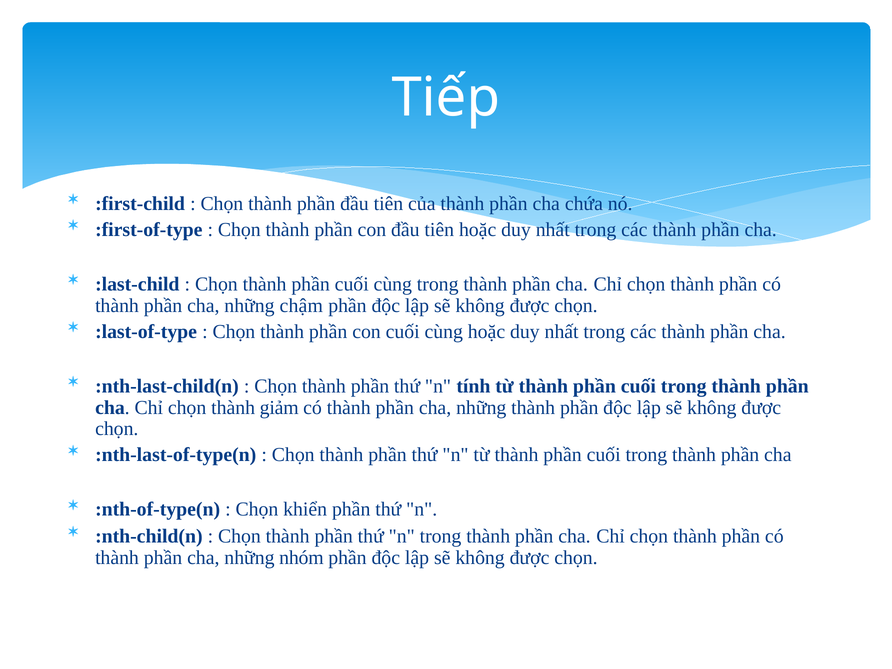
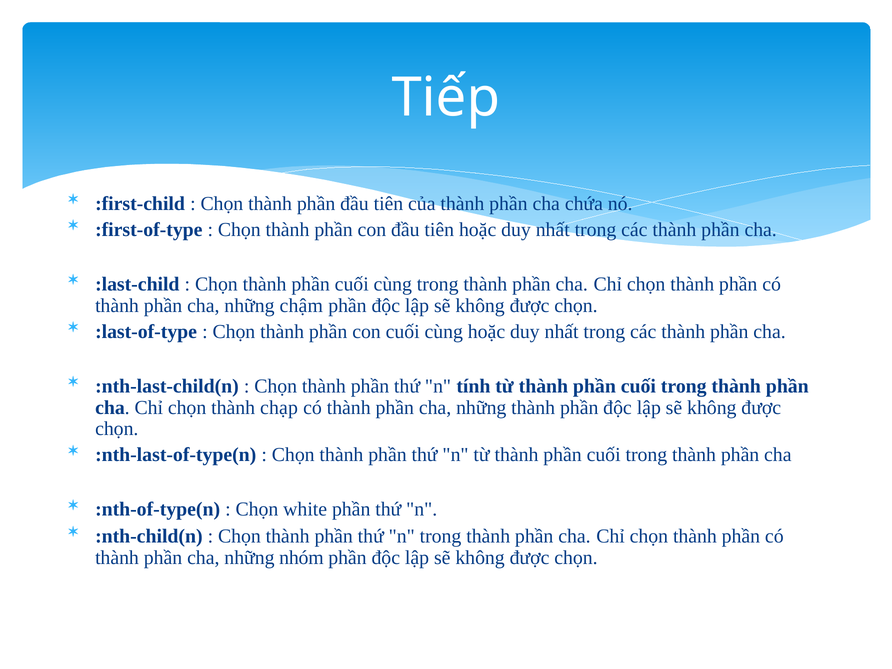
giảm: giảm -> chạp
khiển: khiển -> white
